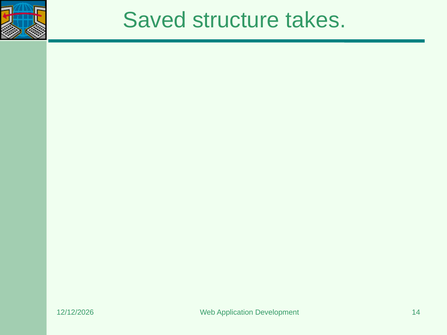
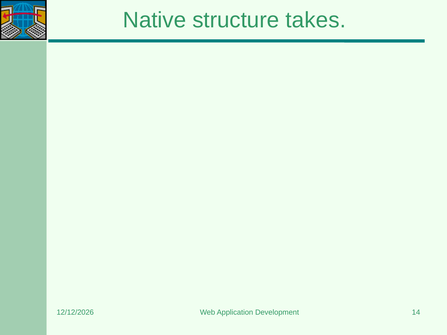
Saved: Saved -> Native
